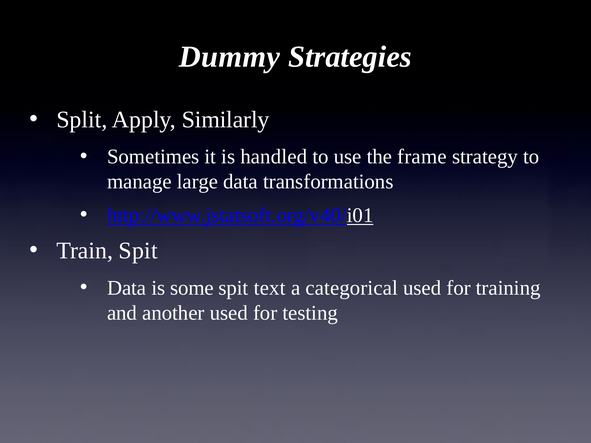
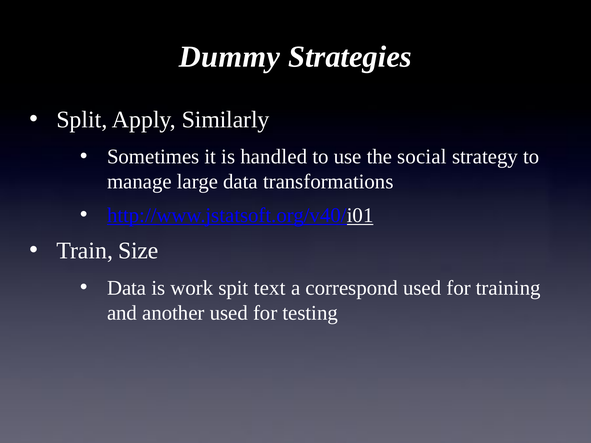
frame: frame -> social
Train Spit: Spit -> Size
some: some -> work
categorical: categorical -> correspond
